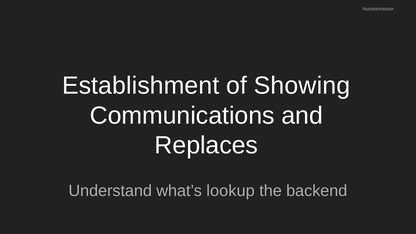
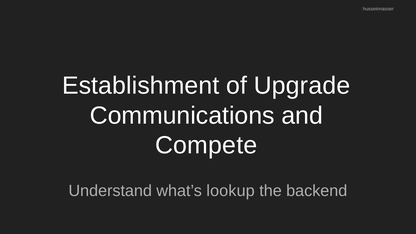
Showing: Showing -> Upgrade
Replaces: Replaces -> Compete
